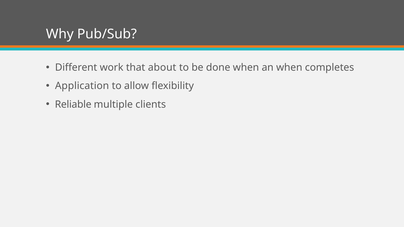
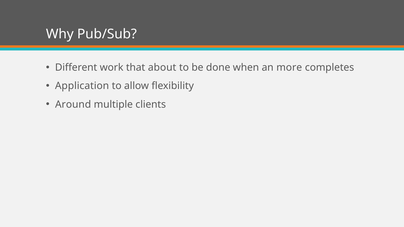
an when: when -> more
Reliable: Reliable -> Around
